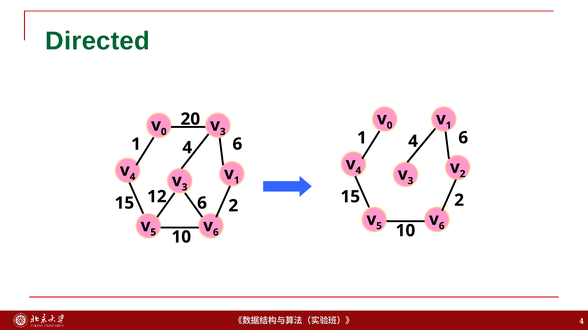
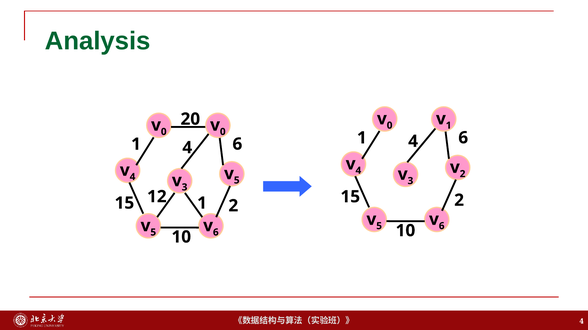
Directed: Directed -> Analysis
3 at (223, 132): 3 -> 0
1 at (237, 181): 1 -> 5
12 6: 6 -> 1
